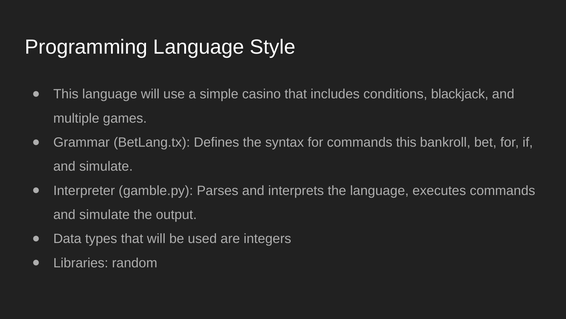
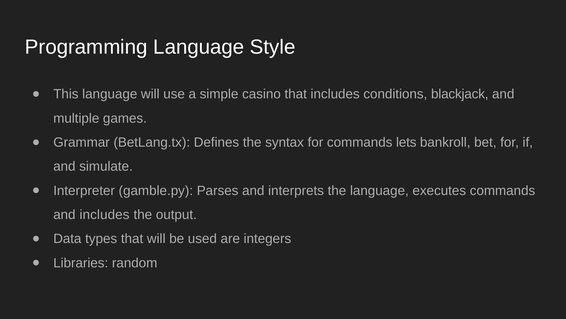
commands this: this -> lets
simulate at (105, 214): simulate -> includes
